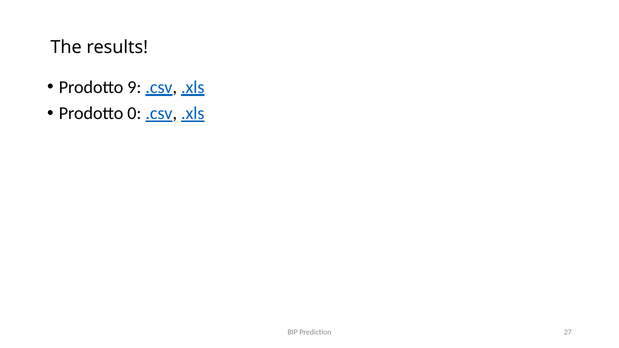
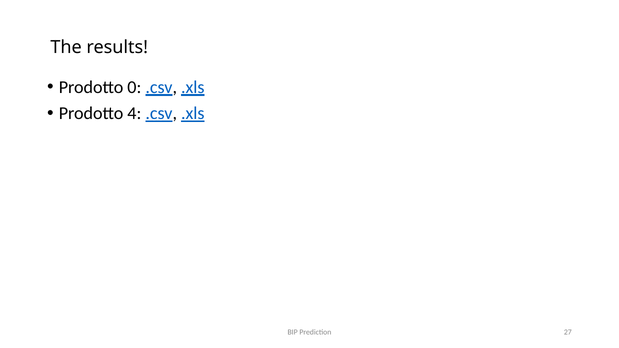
9: 9 -> 0
0: 0 -> 4
